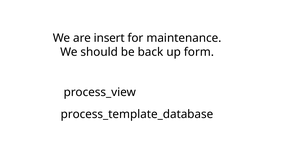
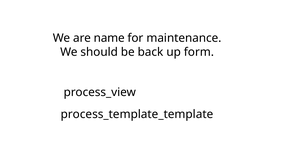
insert: insert -> name
process_template_database: process_template_database -> process_template_template
